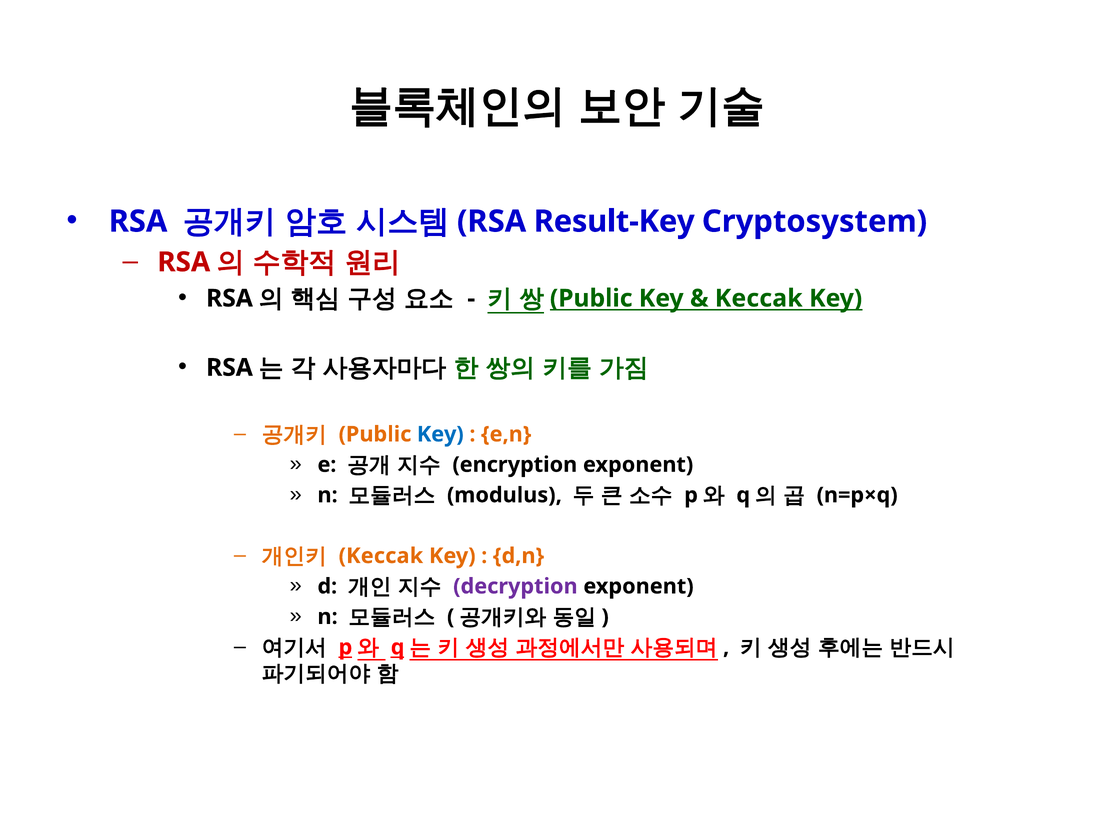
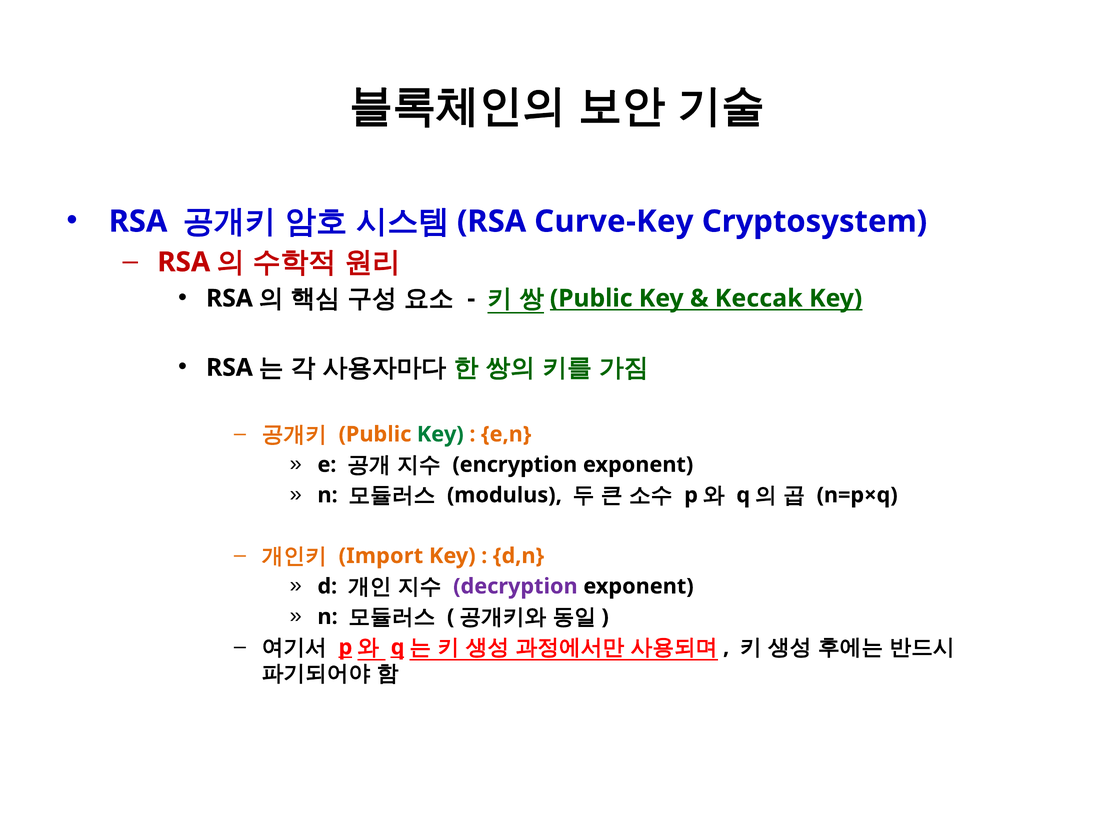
Result-Key: Result-Key -> Curve-Key
Key at (440, 434) colour: blue -> green
Keccak at (381, 556): Keccak -> Import
